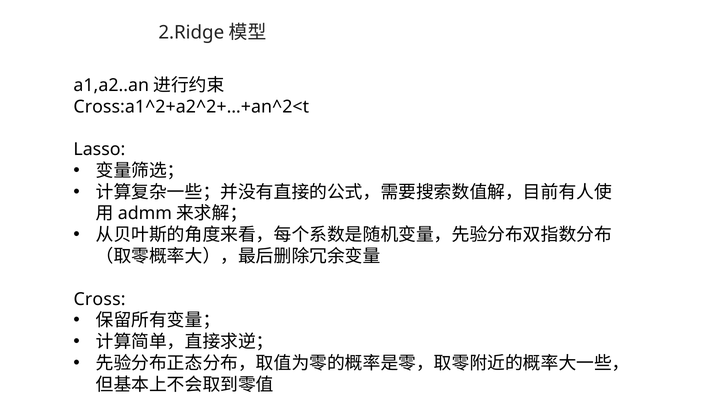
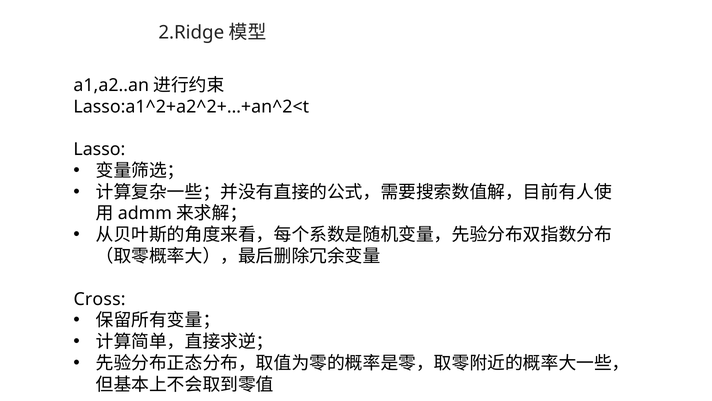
Cross:a1^2+a2^2+…+an^2<t: Cross:a1^2+a2^2+…+an^2<t -> Lasso:a1^2+a2^2+…+an^2<t
